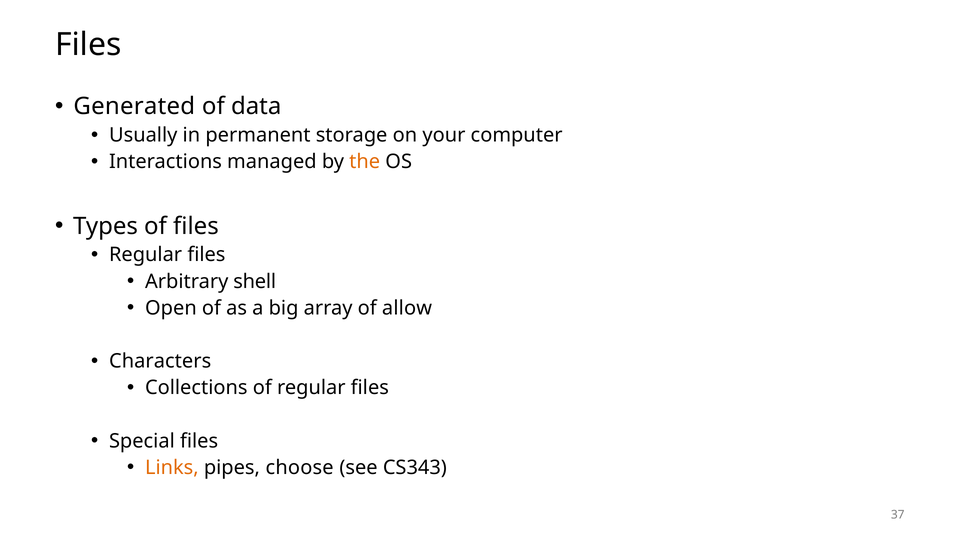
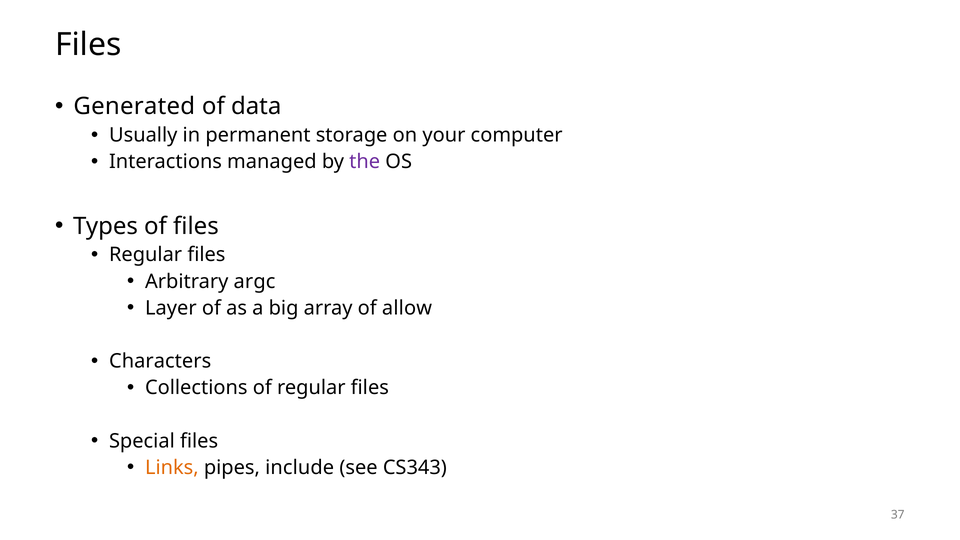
the colour: orange -> purple
shell: shell -> argc
Open: Open -> Layer
choose: choose -> include
